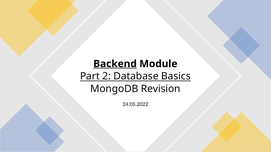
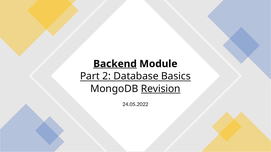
Revision underline: none -> present
